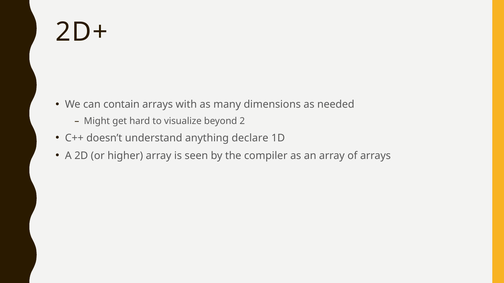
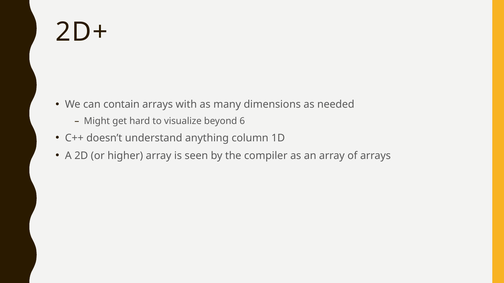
2: 2 -> 6
declare: declare -> column
